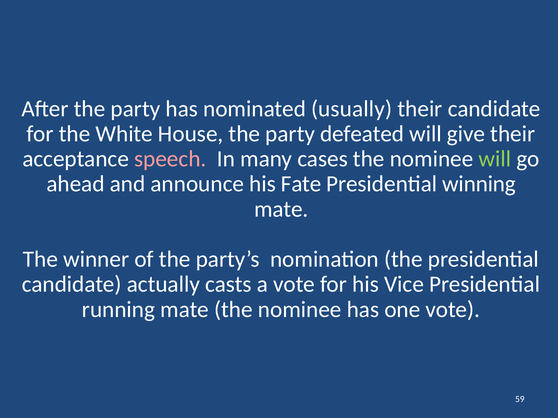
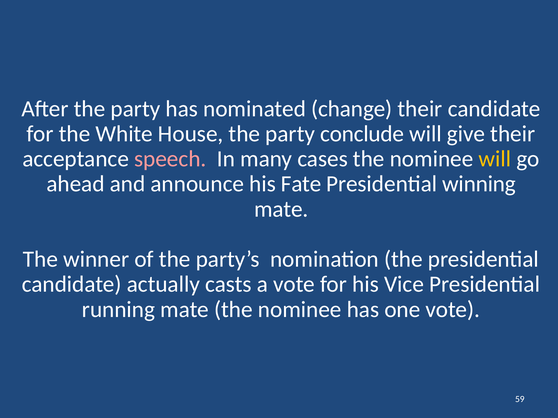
usually: usually -> change
defeated: defeated -> conclude
will at (495, 159) colour: light green -> yellow
